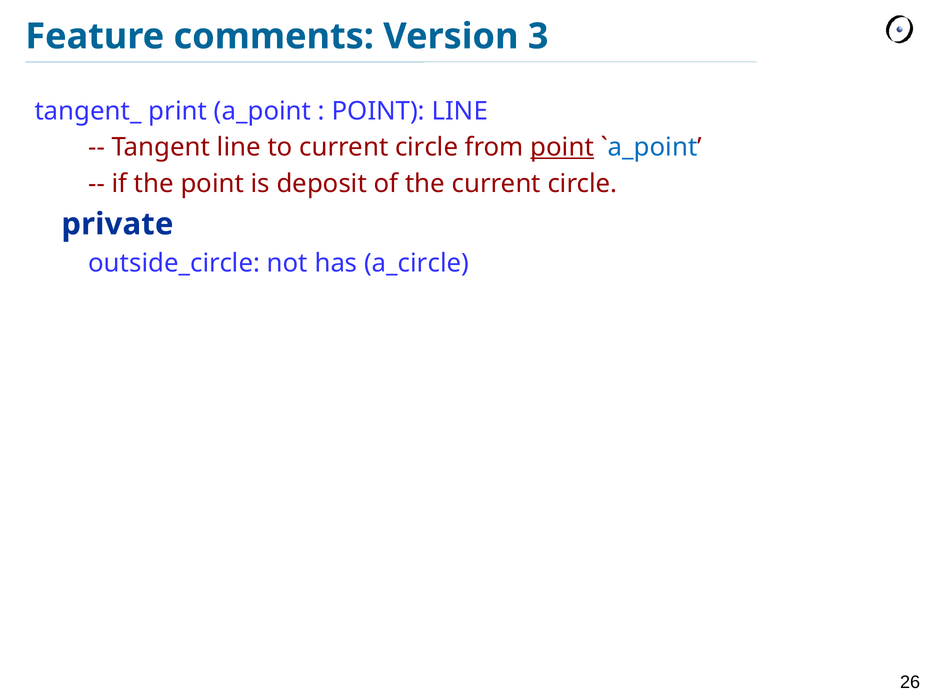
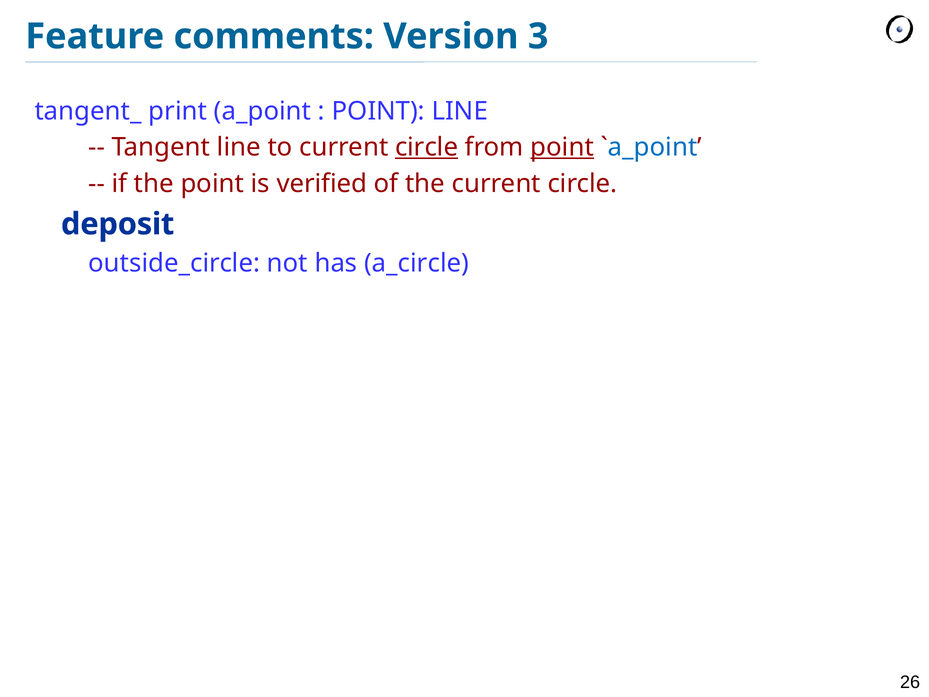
circle at (427, 147) underline: none -> present
deposit: deposit -> verified
private: private -> deposit
